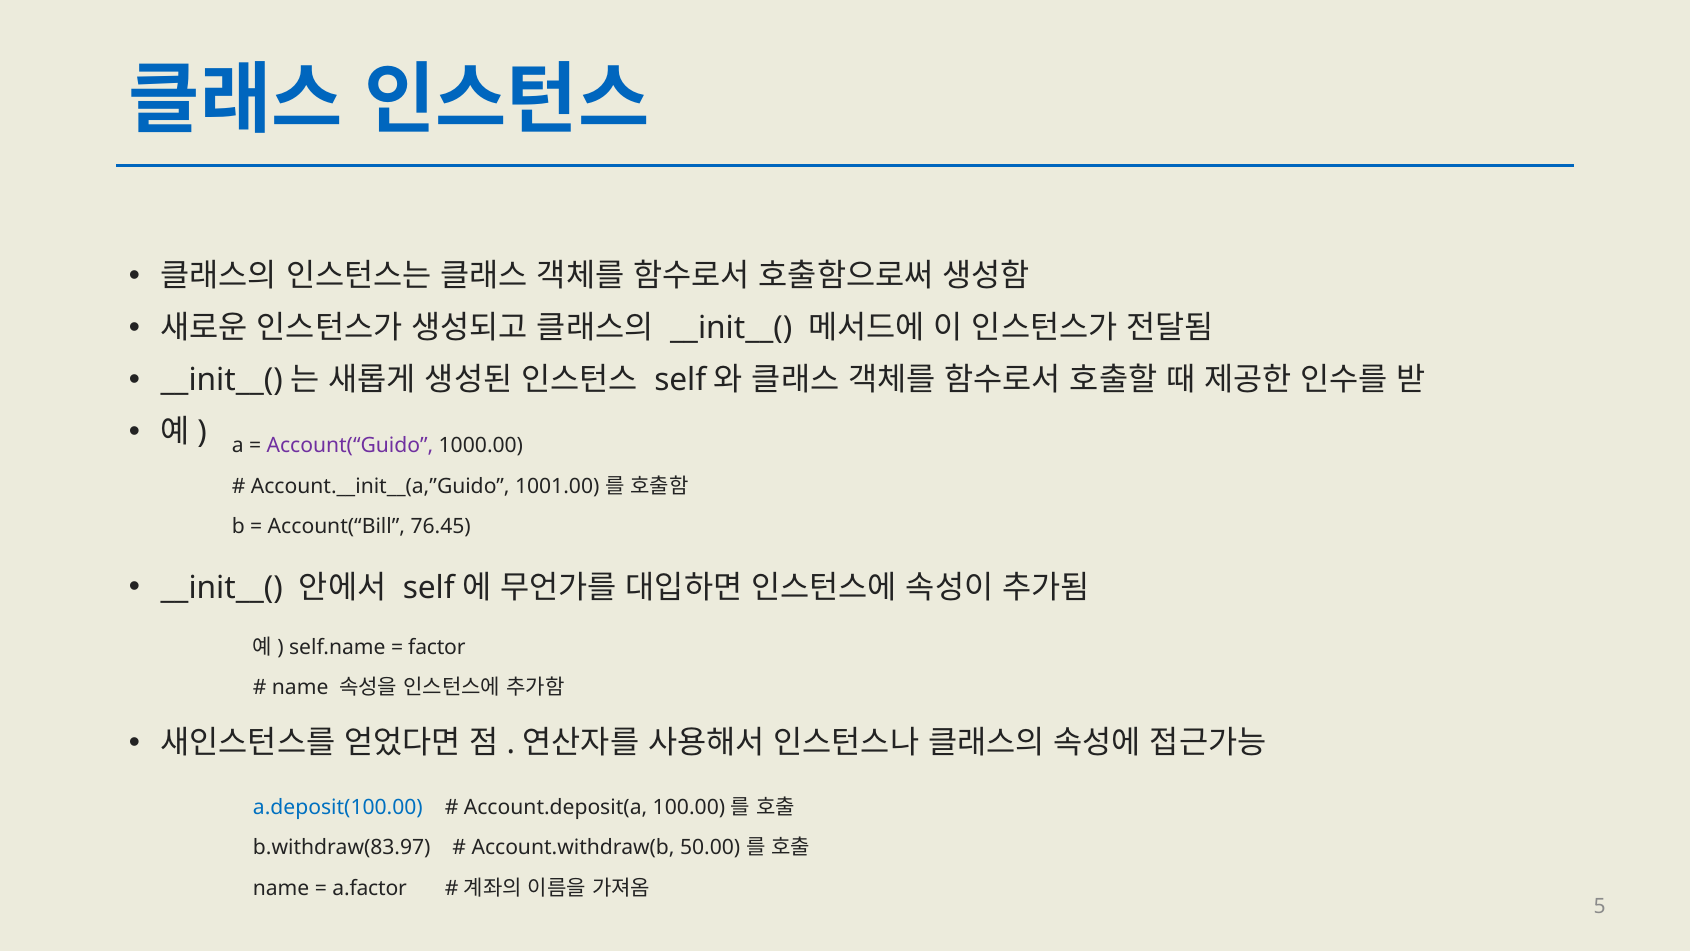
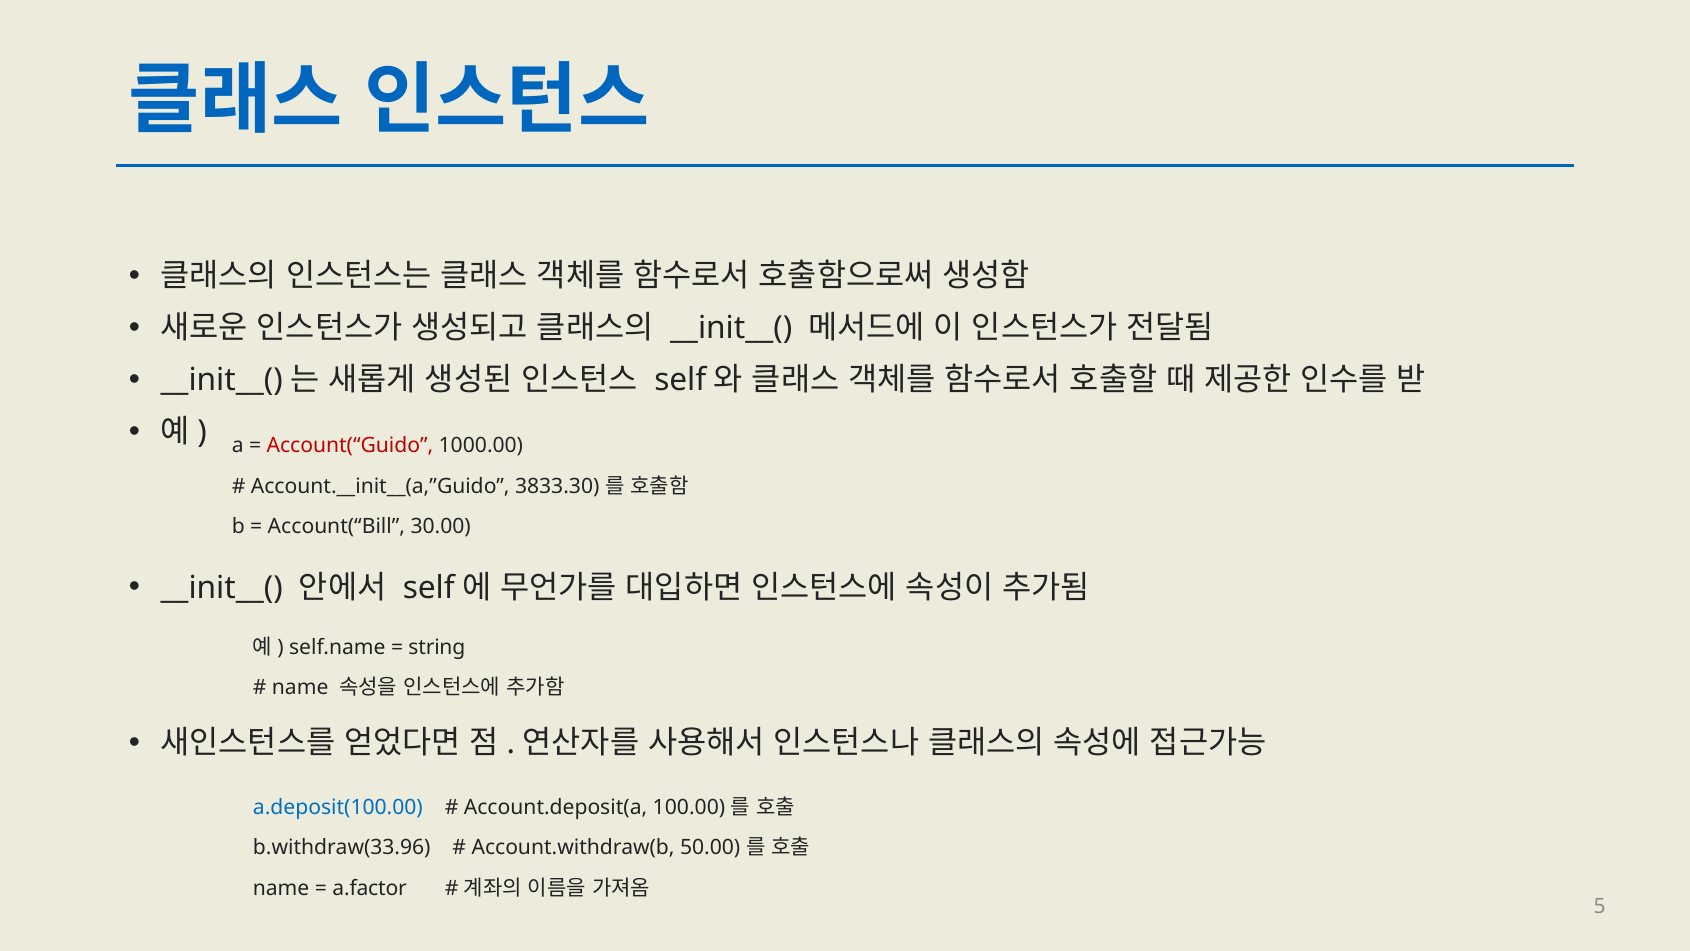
Account(“Guido colour: purple -> red
1001.00: 1001.00 -> 3833.30
76.45: 76.45 -> 30.00
factor: factor -> string
b.withdraw(83.97: b.withdraw(83.97 -> b.withdraw(33.96
